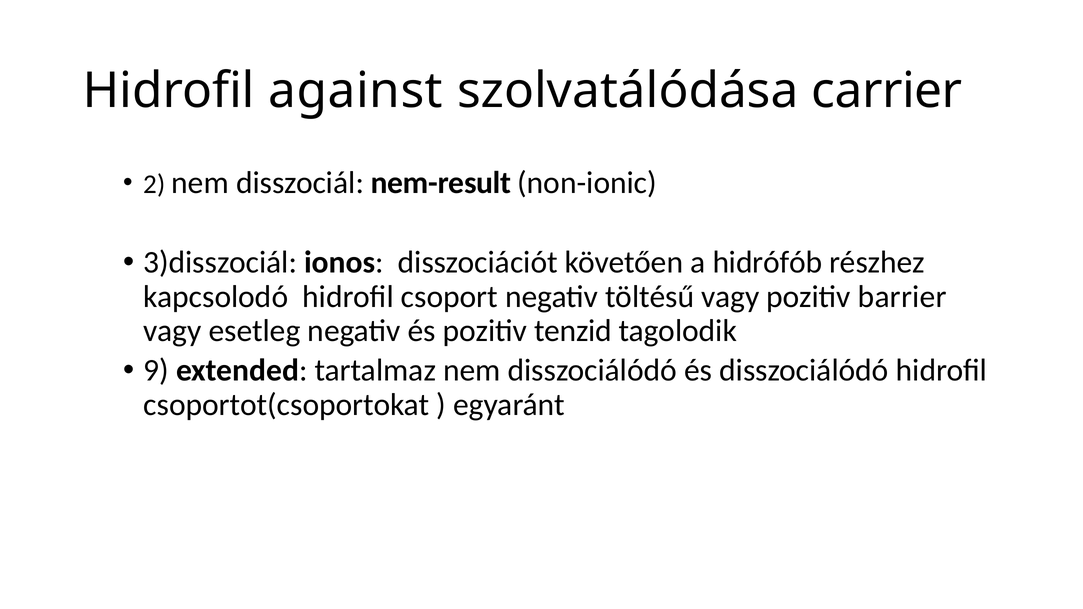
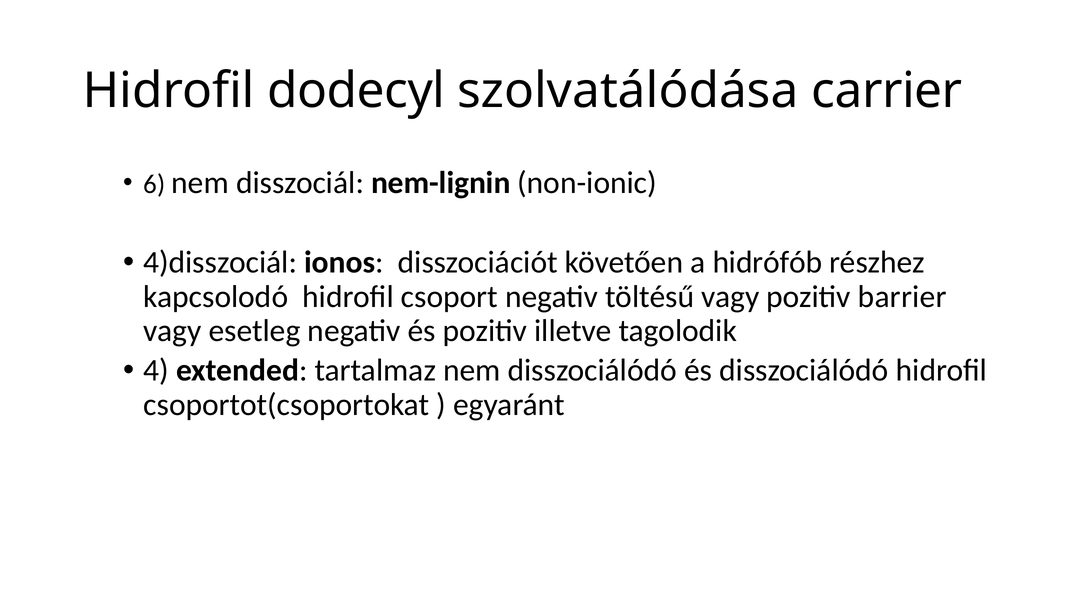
against: against -> dodecyl
2: 2 -> 6
nem-result: nem-result -> nem-lignin
3)disszociál: 3)disszociál -> 4)disszociál
tenzid: tenzid -> illetve
9: 9 -> 4
